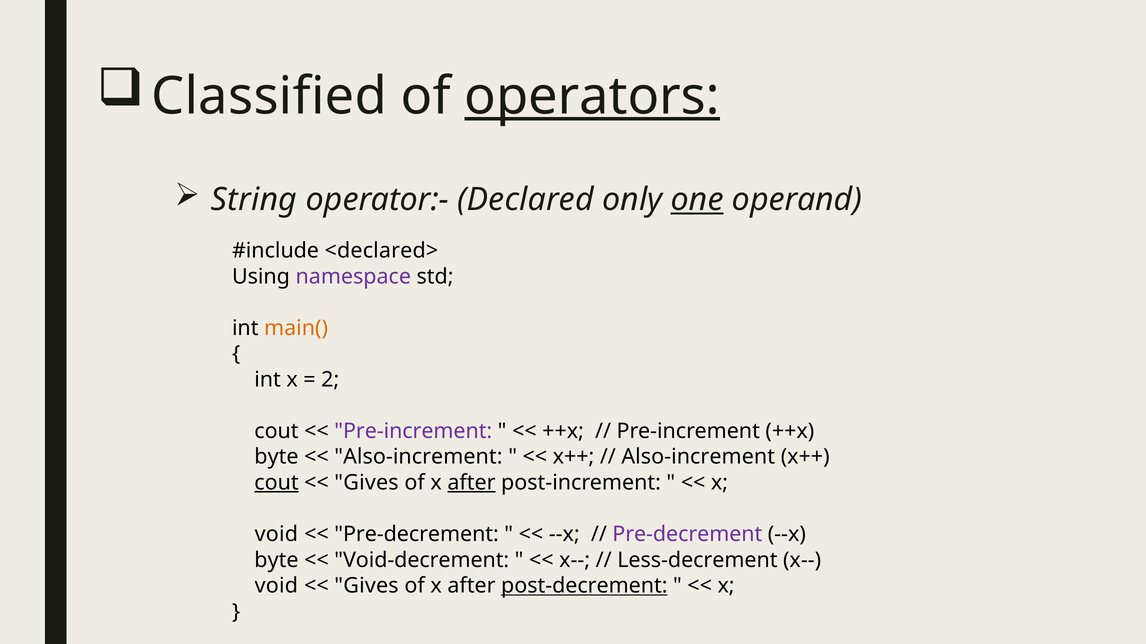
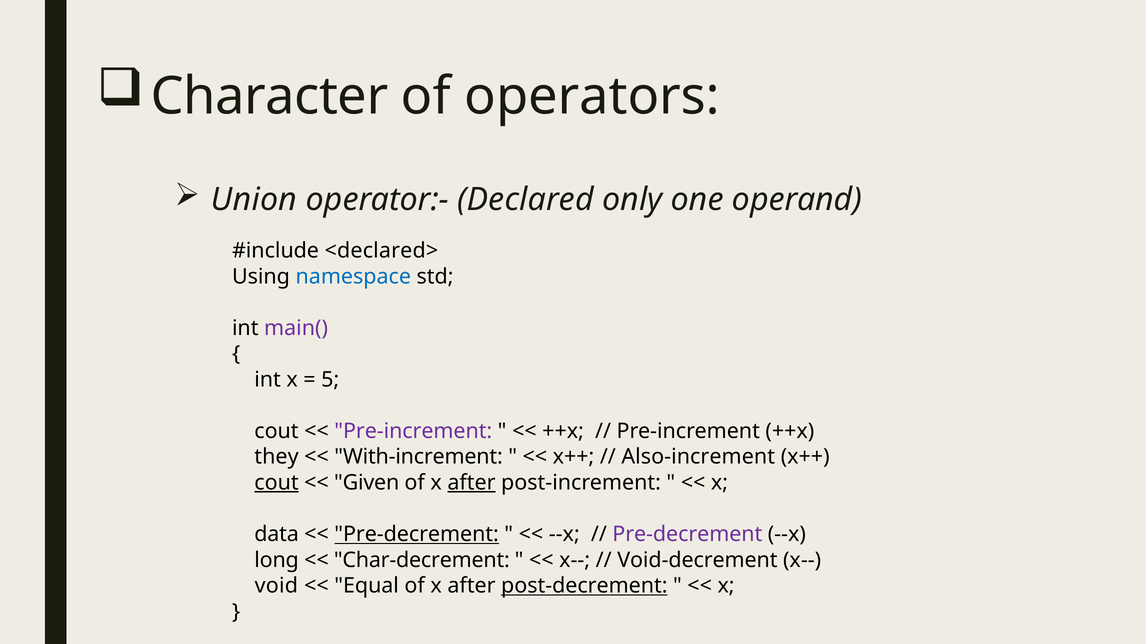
Classified: Classified -> Character
operators underline: present -> none
String: String -> Union
one underline: present -> none
namespace colour: purple -> blue
main( colour: orange -> purple
2: 2 -> 5
byte at (276, 457): byte -> they
Also-increment at (418, 457): Also-increment -> With-increment
Gives at (366, 483): Gives -> Given
void at (276, 535): void -> data
Pre-decrement at (417, 535) underline: none -> present
byte at (276, 560): byte -> long
Void-decrement: Void-decrement -> Char-decrement
Less-decrement: Less-decrement -> Void-decrement
Gives at (366, 586): Gives -> Equal
